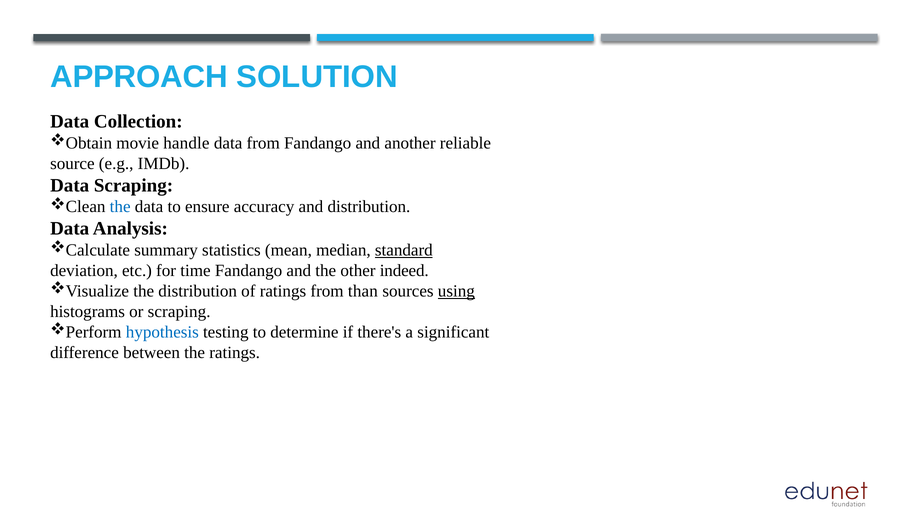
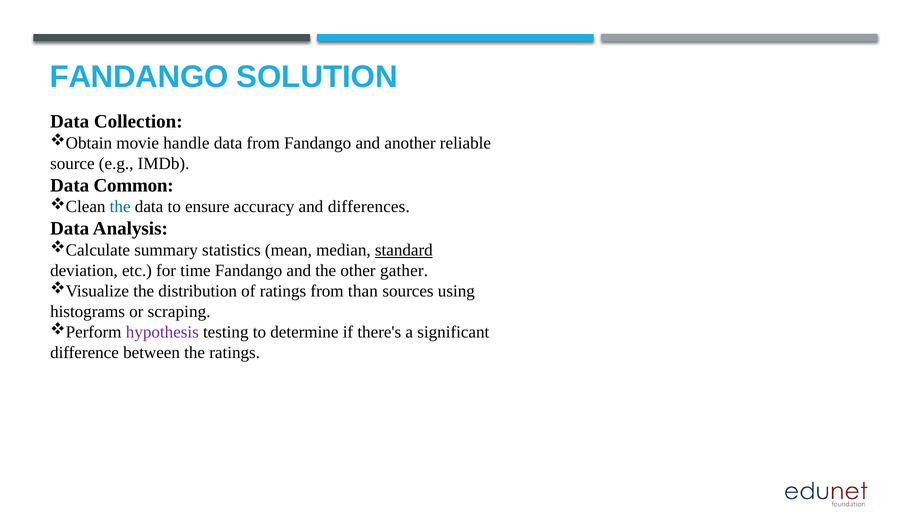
APPROACH at (139, 77): APPROACH -> FANDANGO
Data Scraping: Scraping -> Common
and distribution: distribution -> differences
indeed: indeed -> gather
using underline: present -> none
hypothesis colour: blue -> purple
